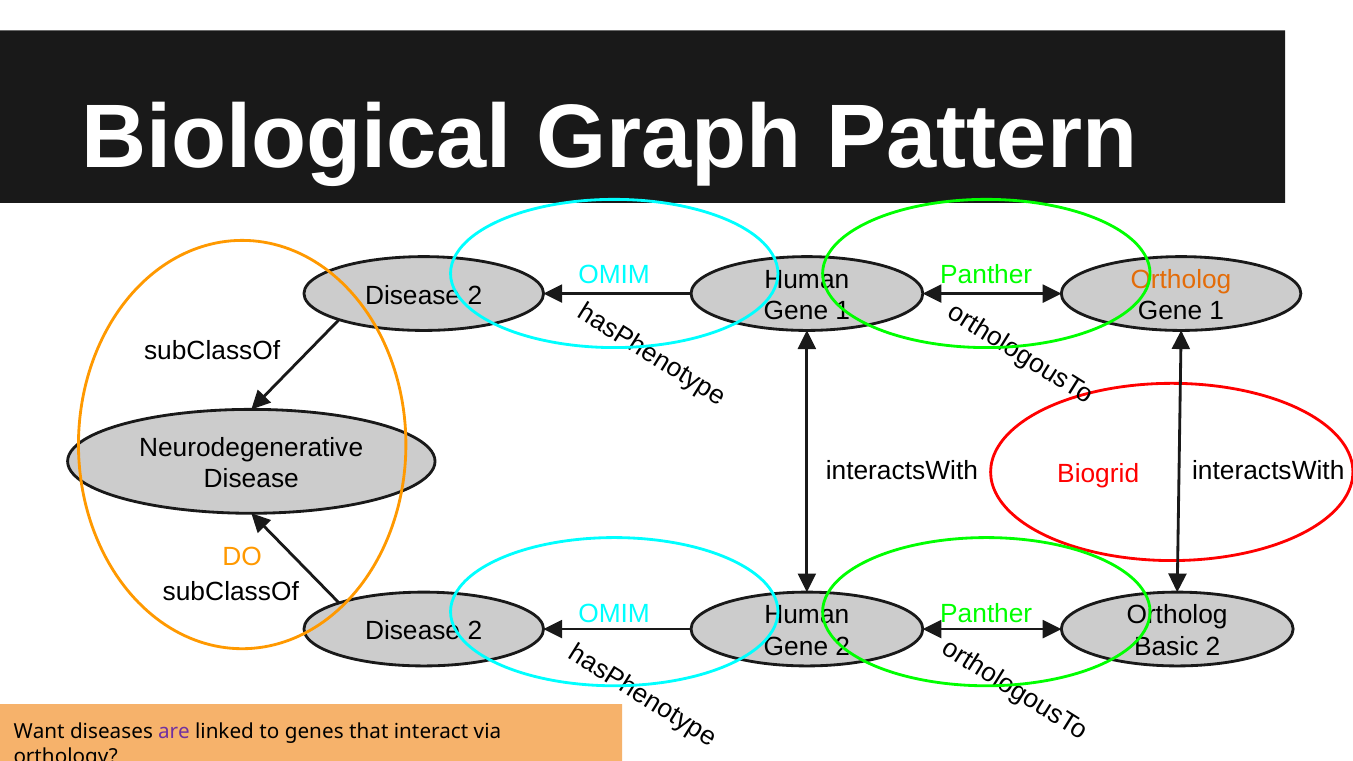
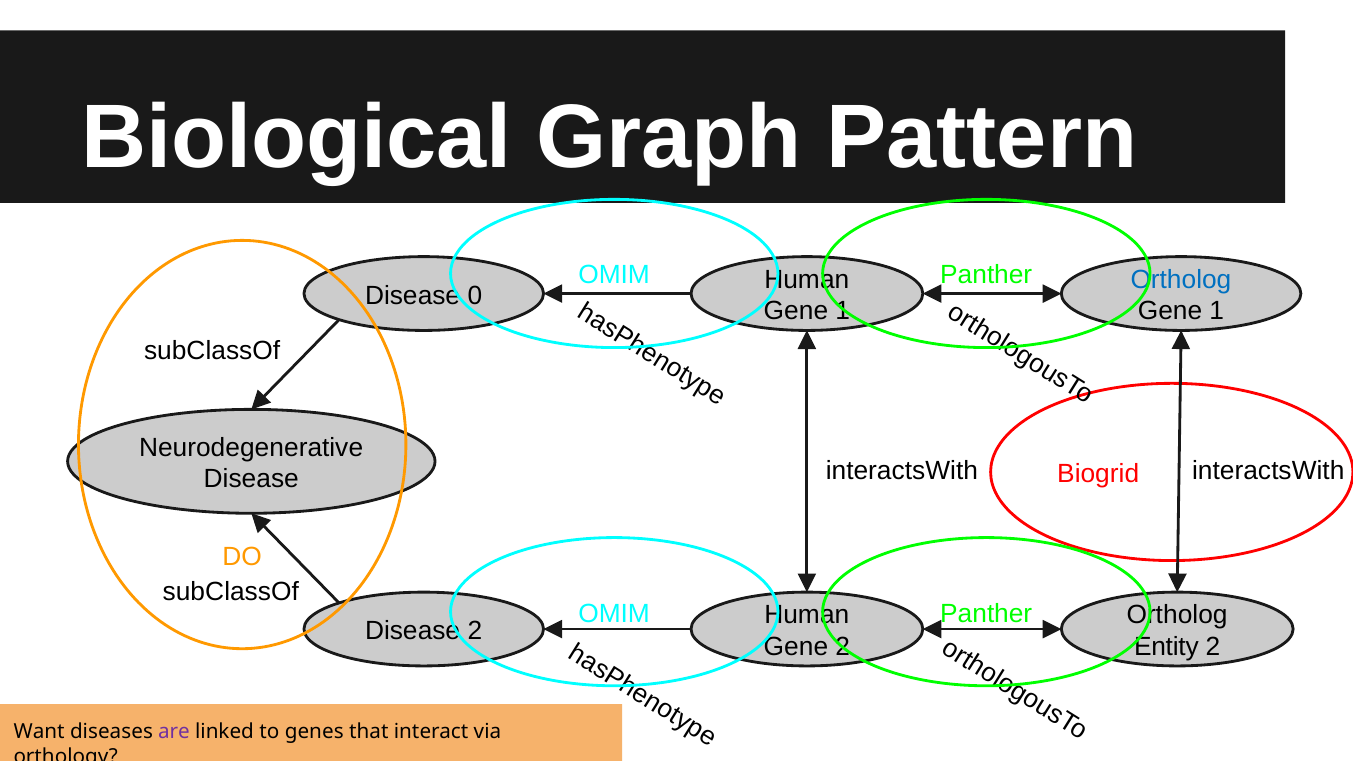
Ortholog at (1181, 280) colour: orange -> blue
2 at (475, 295): 2 -> 0
Basic: Basic -> Entity
